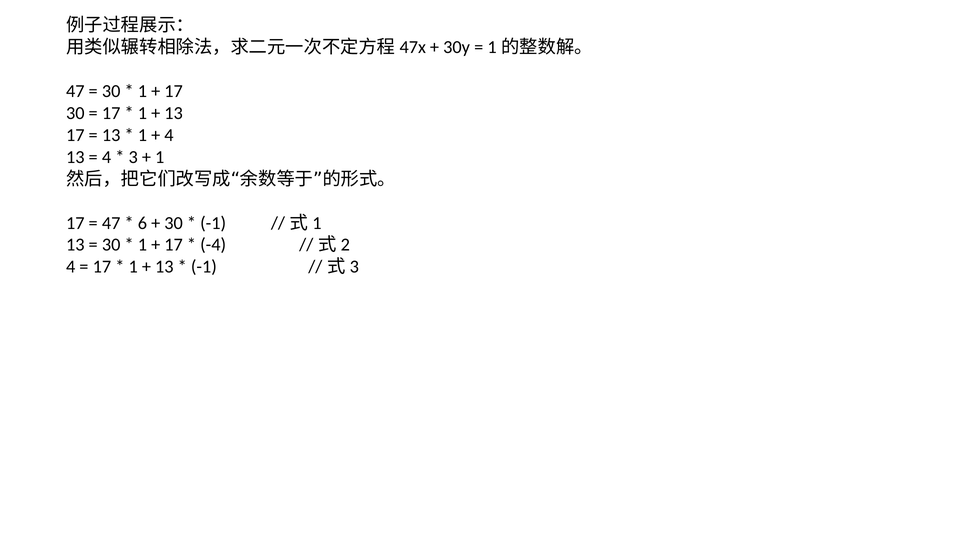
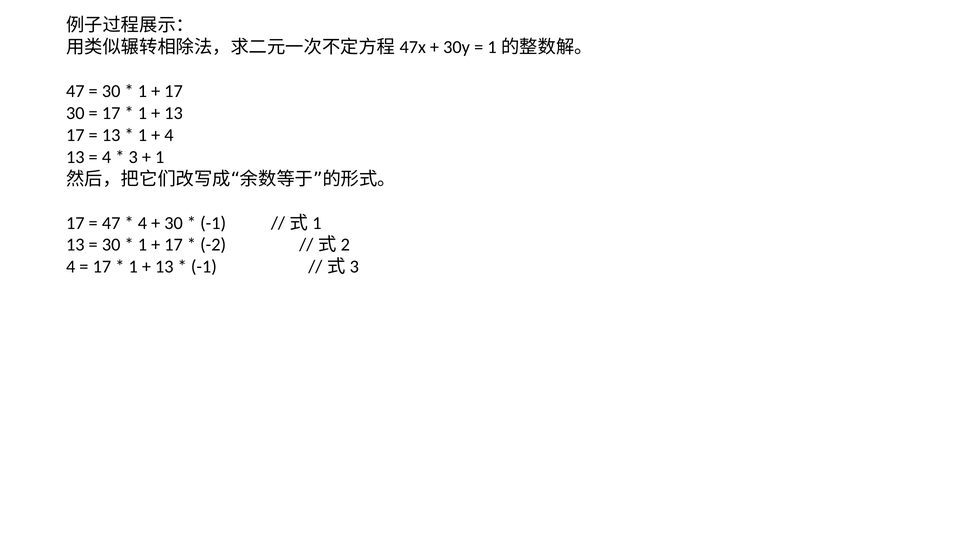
6 at (142, 223): 6 -> 4
-4: -4 -> -2
